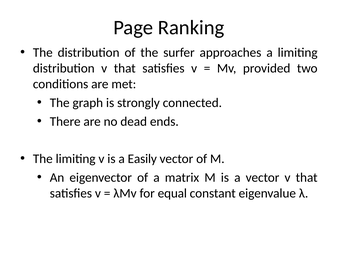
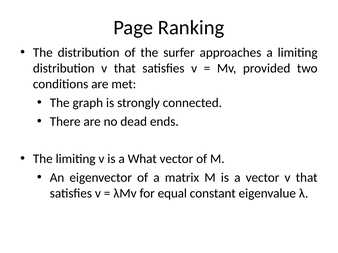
Easily: Easily -> What
